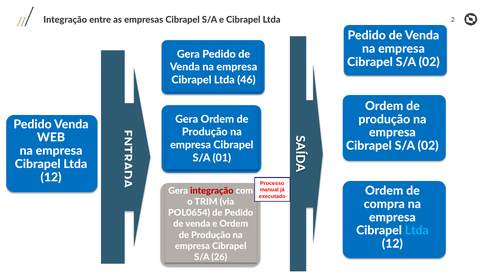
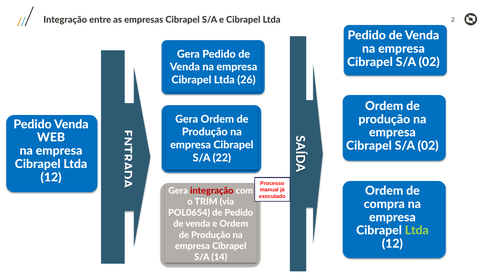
46: 46 -> 26
01: 01 -> 22
Ltda at (417, 230) colour: light blue -> light green
26: 26 -> 14
